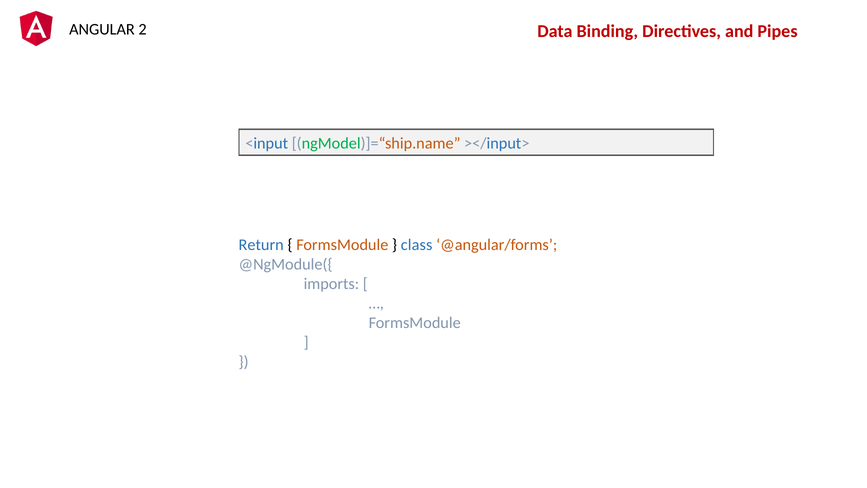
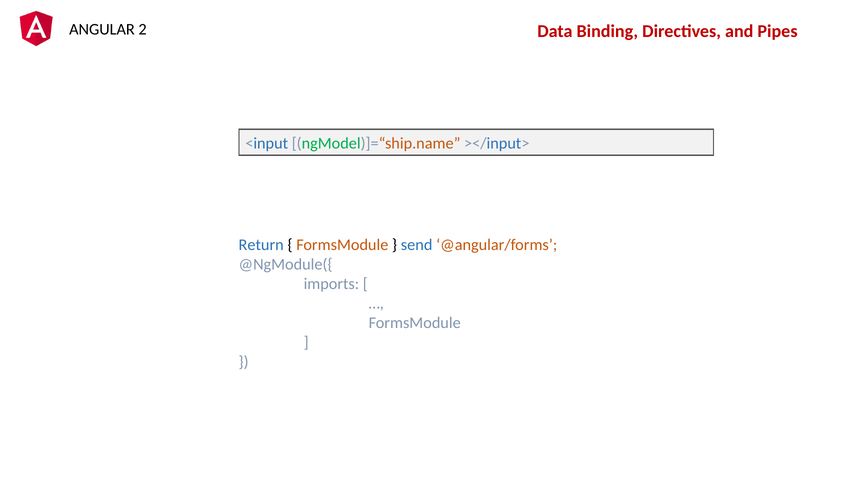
class: class -> send
